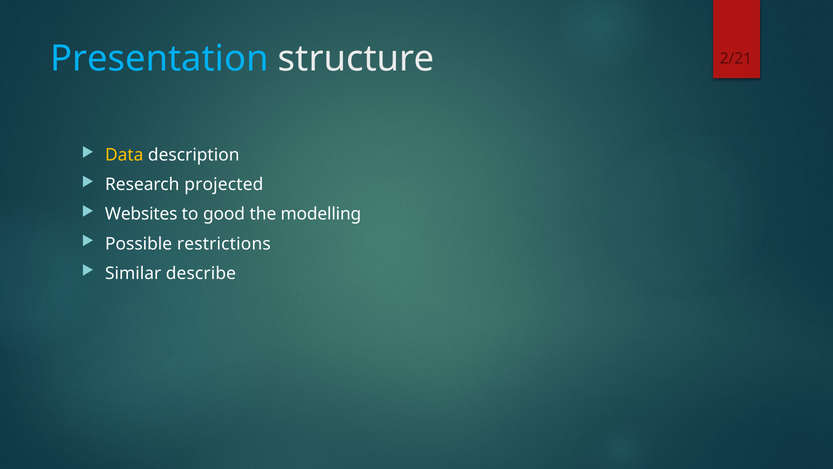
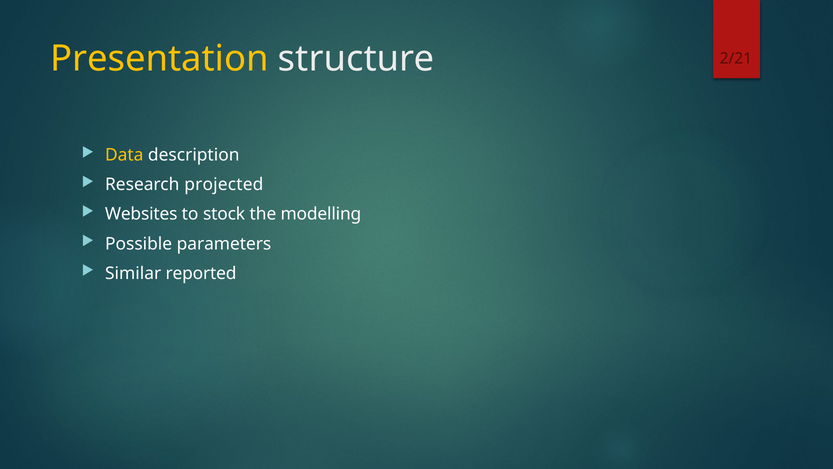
Presentation colour: light blue -> yellow
good: good -> stock
restrictions: restrictions -> parameters
describe: describe -> reported
